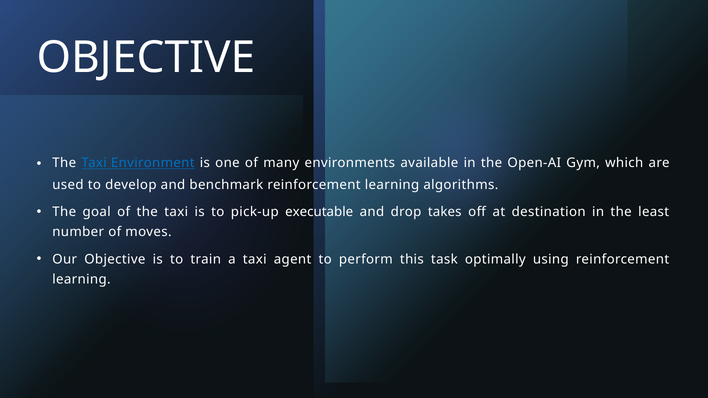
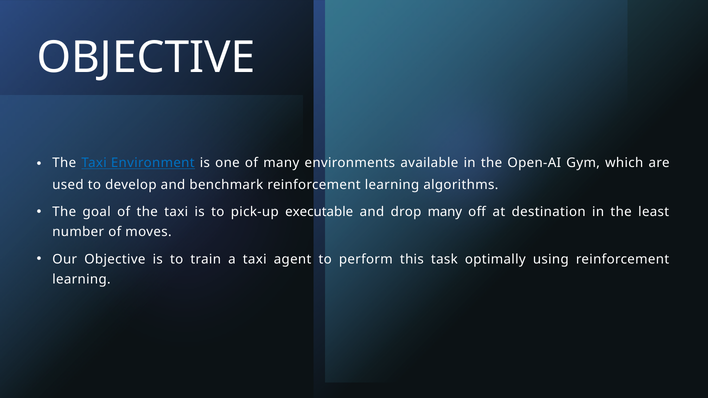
drop takes: takes -> many
